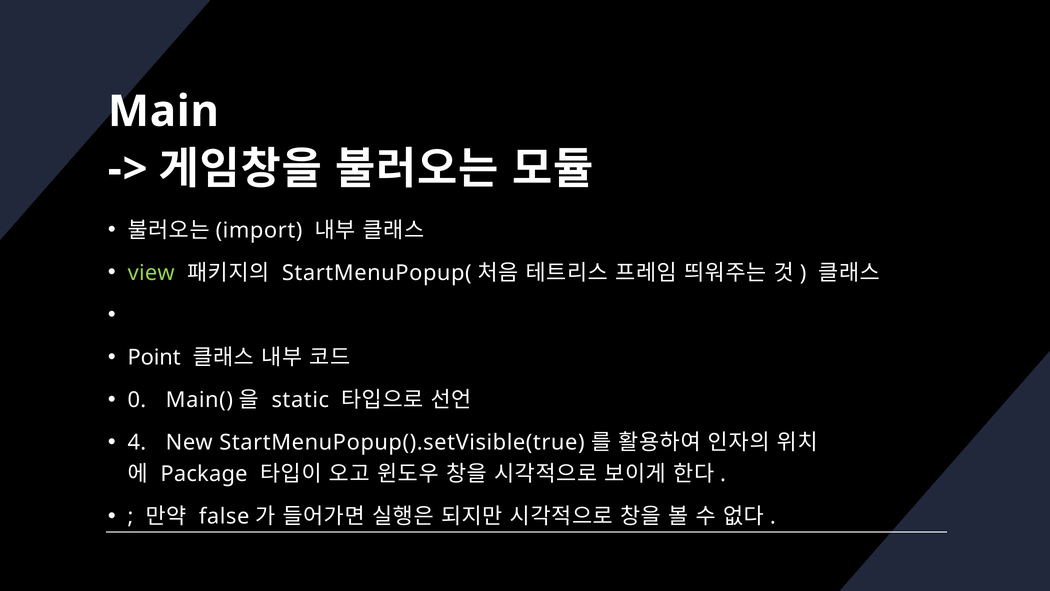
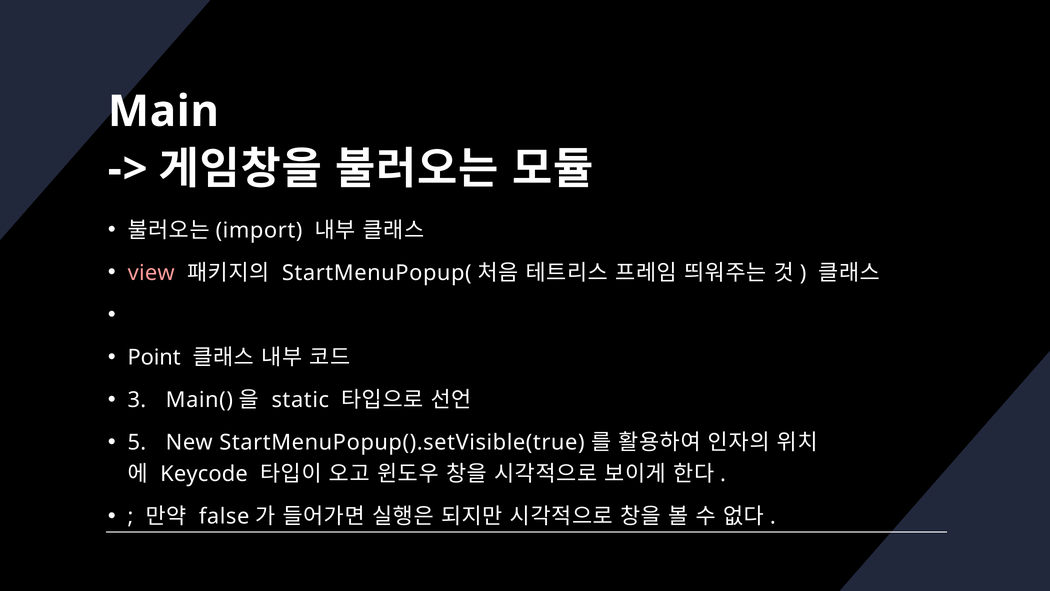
view colour: light green -> pink
0: 0 -> 3
4: 4 -> 5
Package: Package -> Keycode
